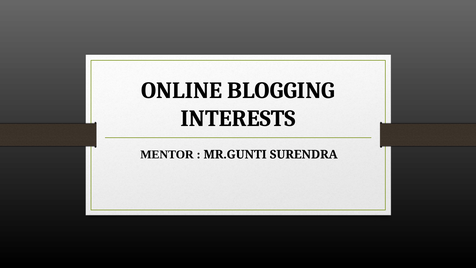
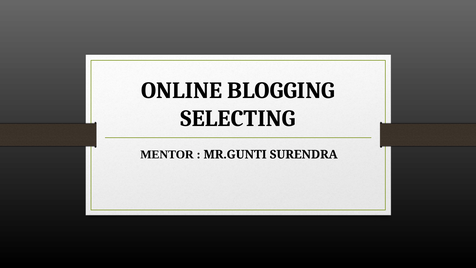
INTERESTS: INTERESTS -> SELECTING
